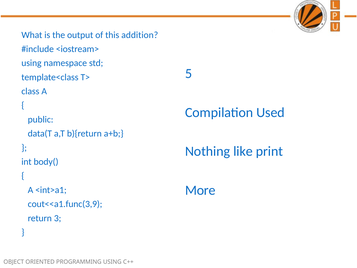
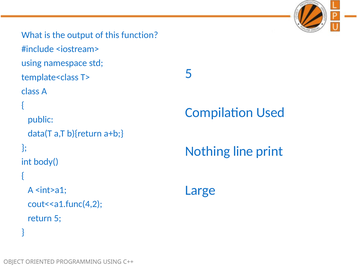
addition: addition -> function
like: like -> line
More: More -> Large
cout<<a1.func(3,9: cout<<a1.func(3,9 -> cout<<a1.func(4,2
return 3: 3 -> 5
